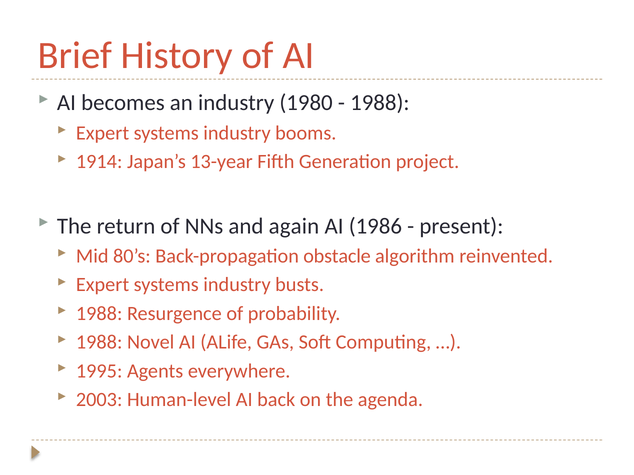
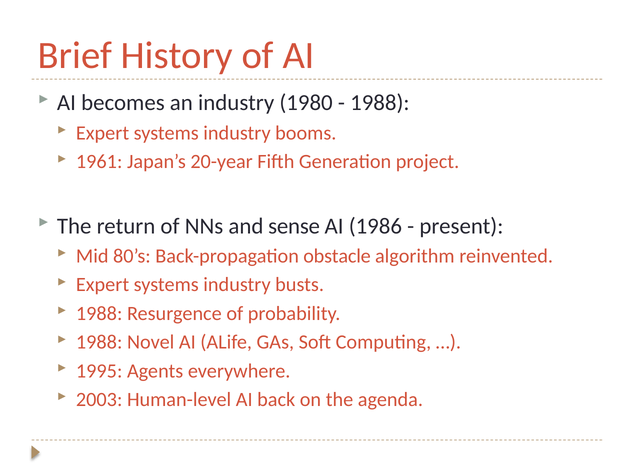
1914: 1914 -> 1961
13-year: 13-year -> 20-year
again: again -> sense
